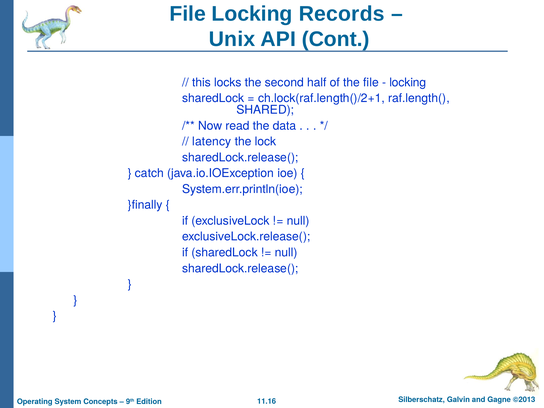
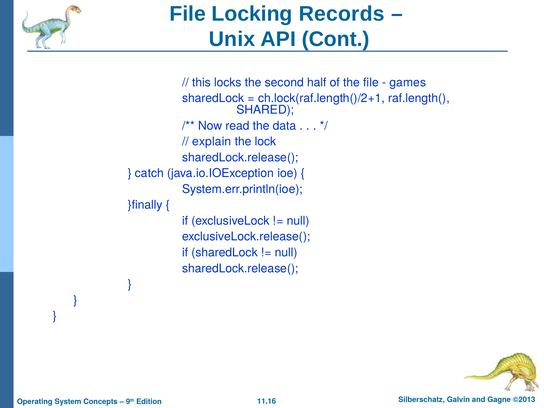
locking at (408, 82): locking -> games
latency: latency -> explain
